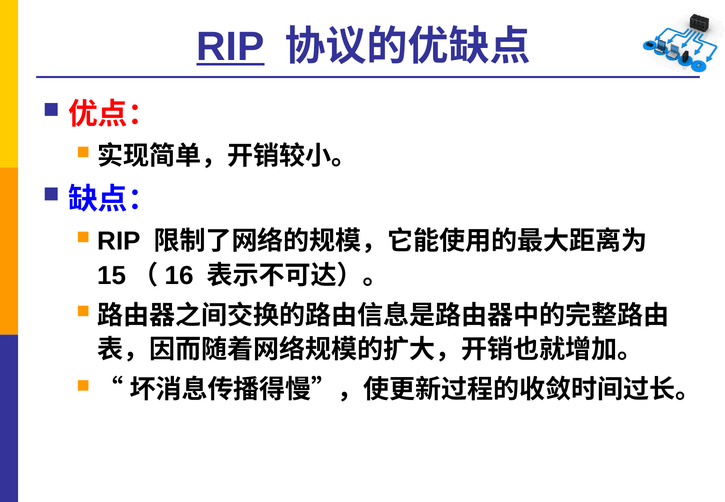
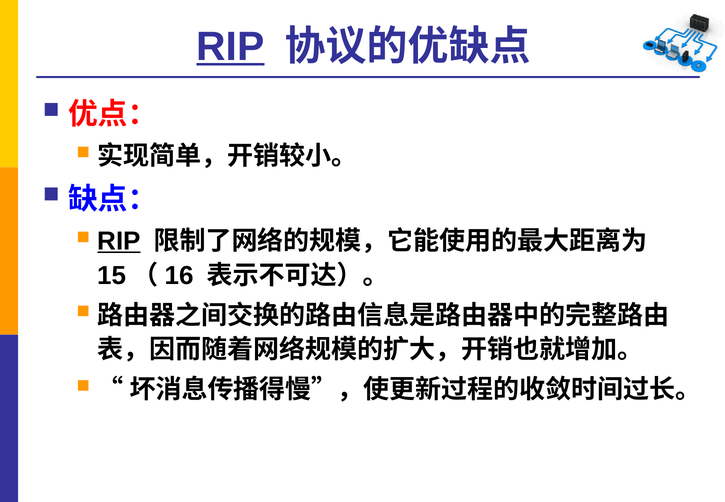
RIP at (119, 241) underline: none -> present
